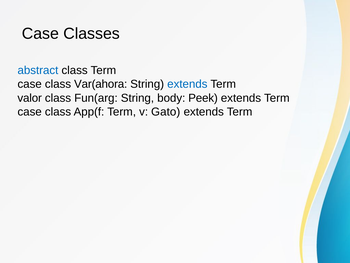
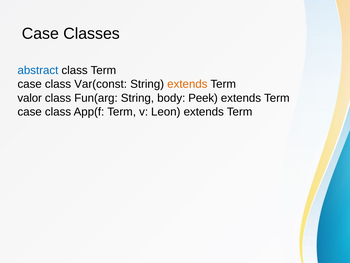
Var(ahora: Var(ahora -> Var(const
extends at (187, 84) colour: blue -> orange
Gato: Gato -> Leon
